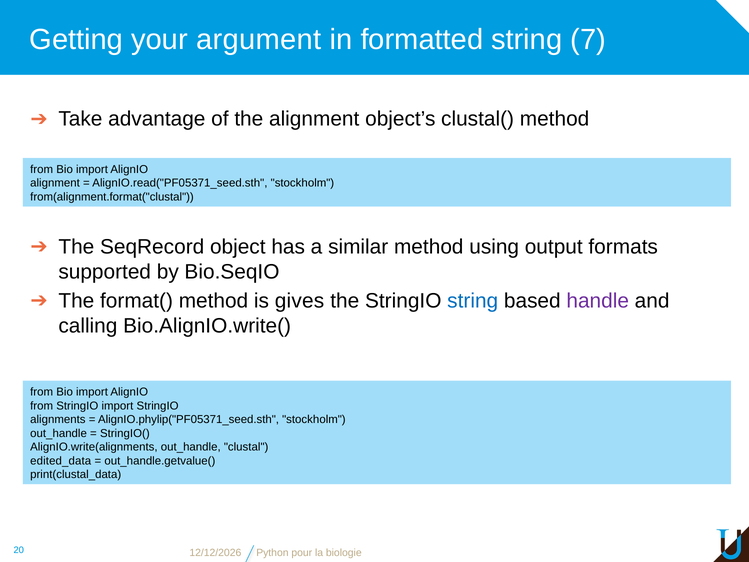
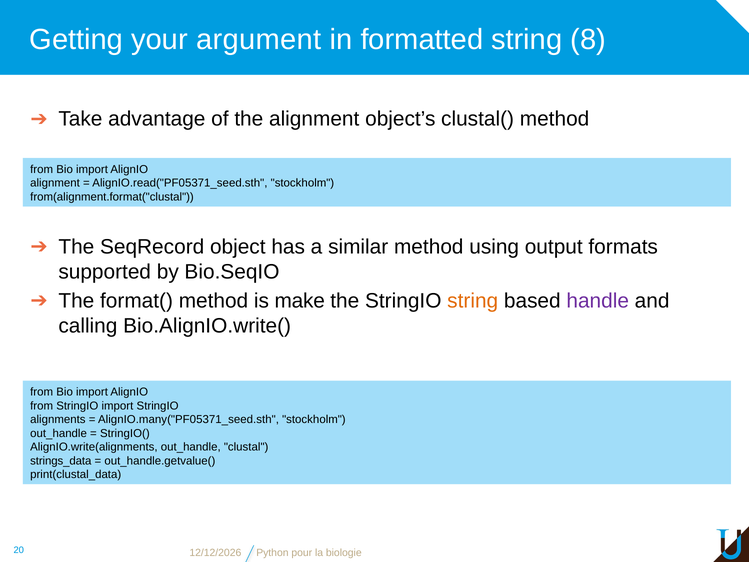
7: 7 -> 8
gives: gives -> make
string at (473, 301) colour: blue -> orange
AlignIO.phylip("PF05371_seed.sth: AlignIO.phylip("PF05371_seed.sth -> AlignIO.many("PF05371_seed.sth
edited_data: edited_data -> strings_data
